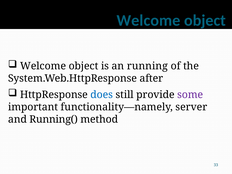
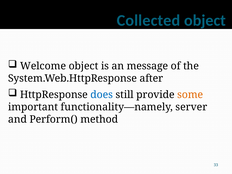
Welcome at (148, 20): Welcome -> Collected
running: running -> message
some colour: purple -> orange
Running(: Running( -> Perform(
